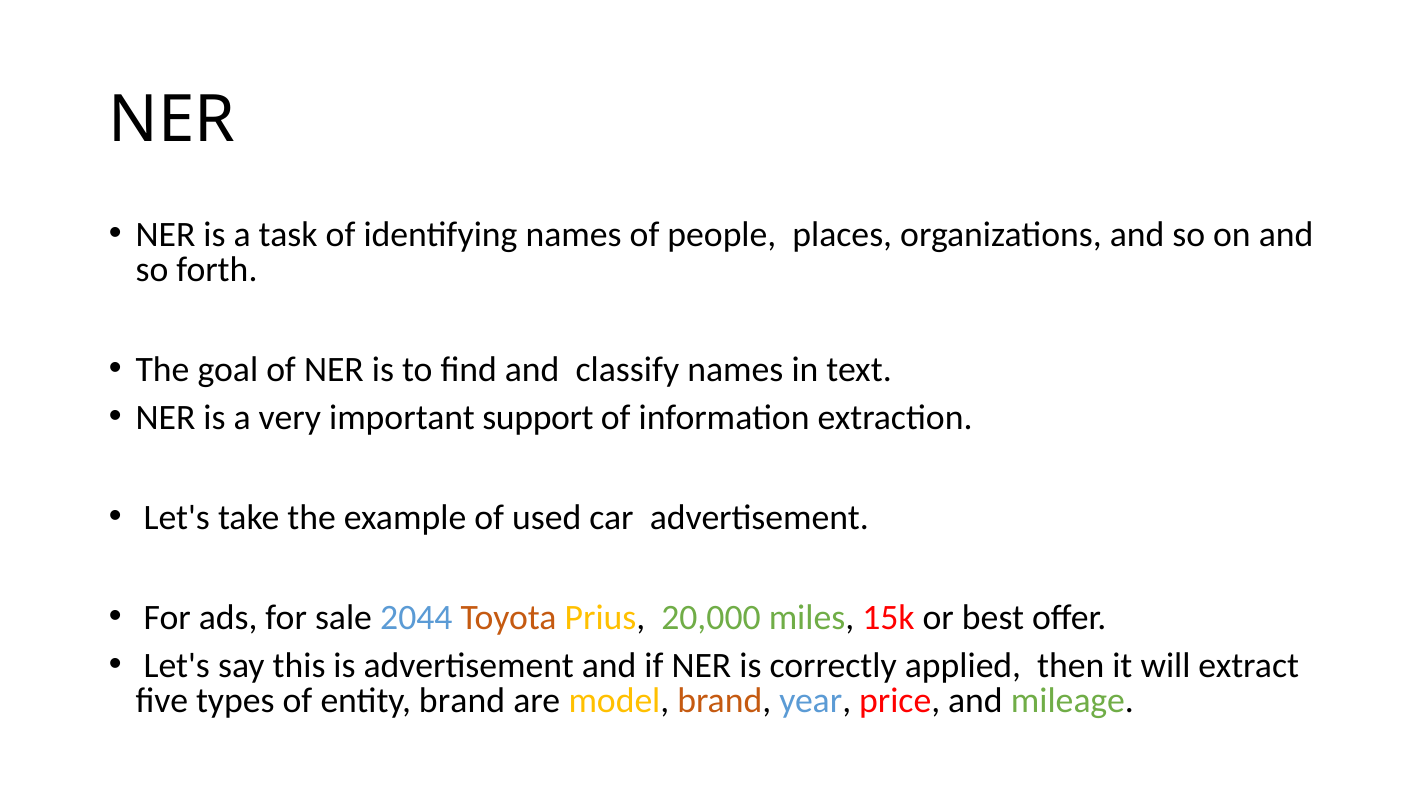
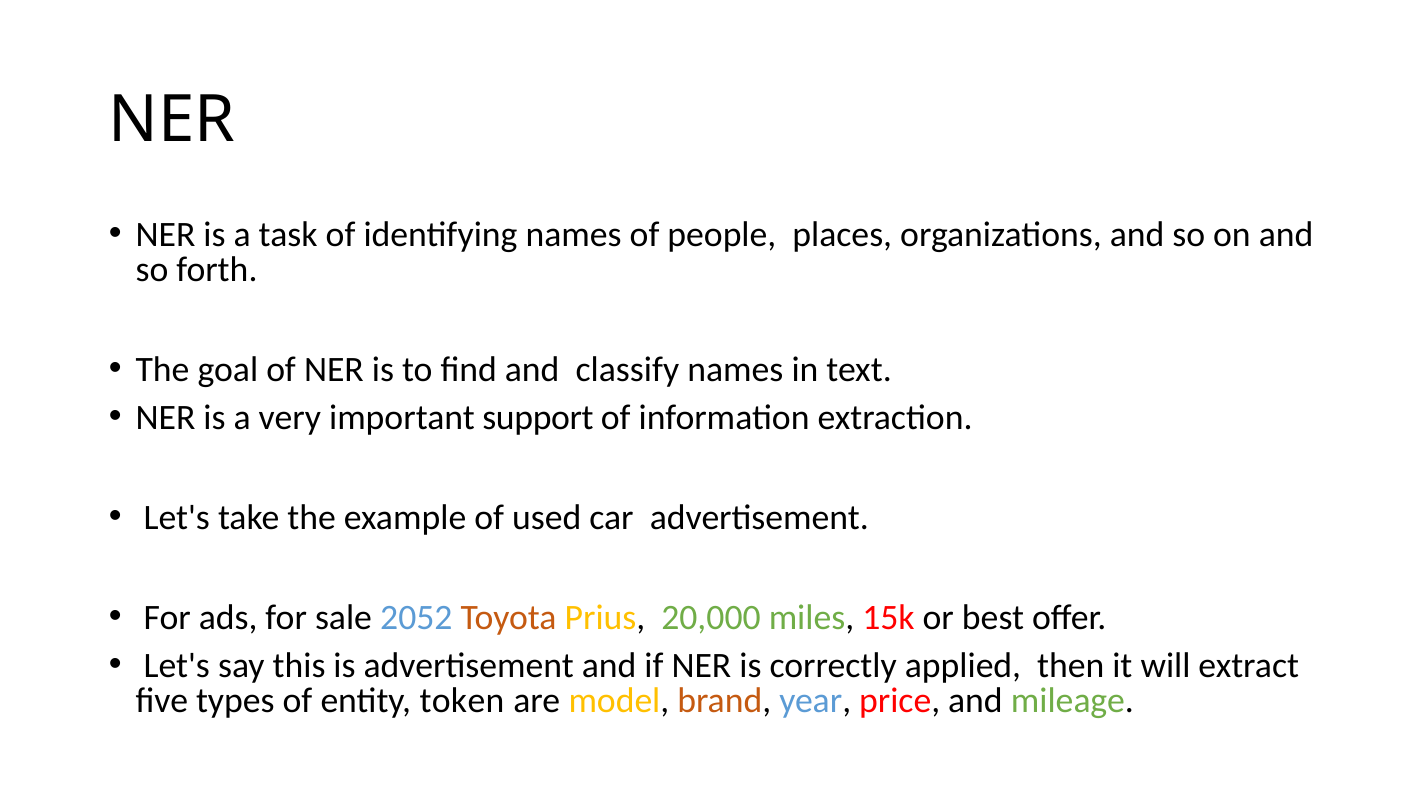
2044: 2044 -> 2052
entity brand: brand -> token
